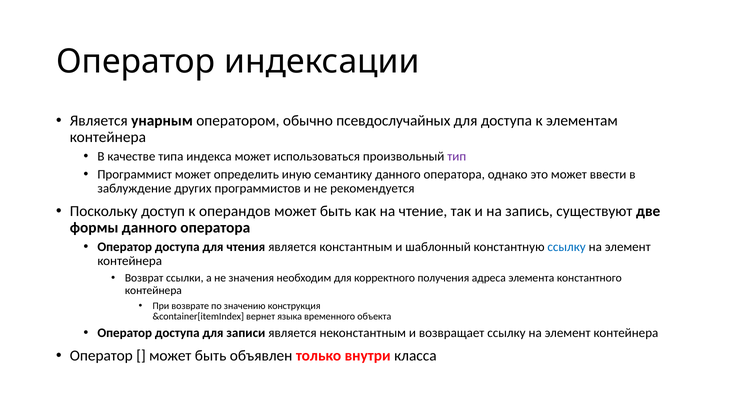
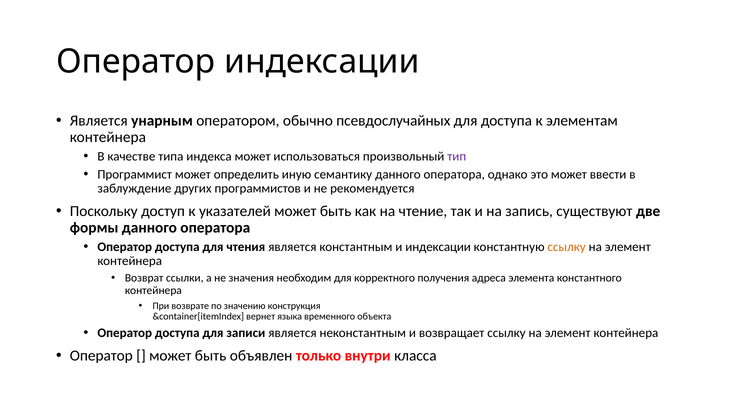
операндов: операндов -> указателей
и шаблонный: шаблонный -> индексации
ссылку at (567, 247) colour: blue -> orange
